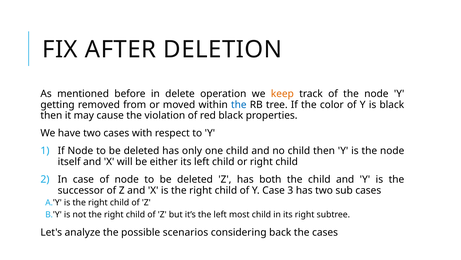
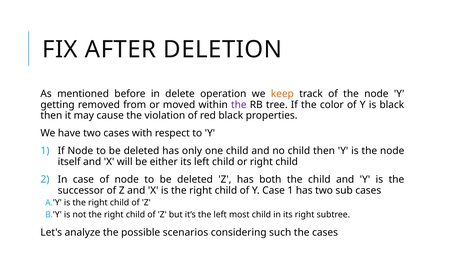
the at (239, 104) colour: blue -> purple
Case 3: 3 -> 1
back: back -> such
